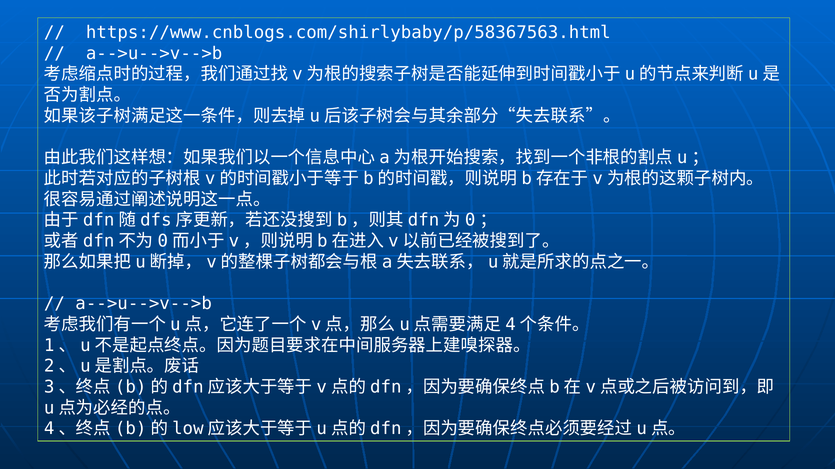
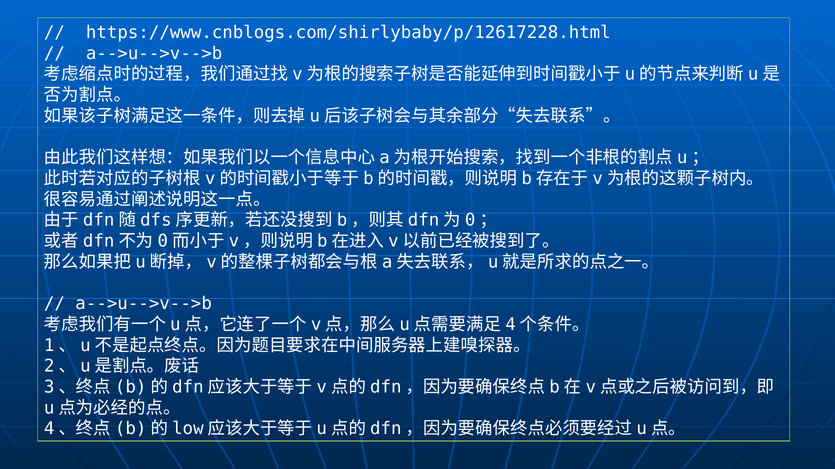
https://www.cnblogs.com/shirlybaby/p/58367563.html: https://www.cnblogs.com/shirlybaby/p/58367563.html -> https://www.cnblogs.com/shirlybaby/p/12617228.html
